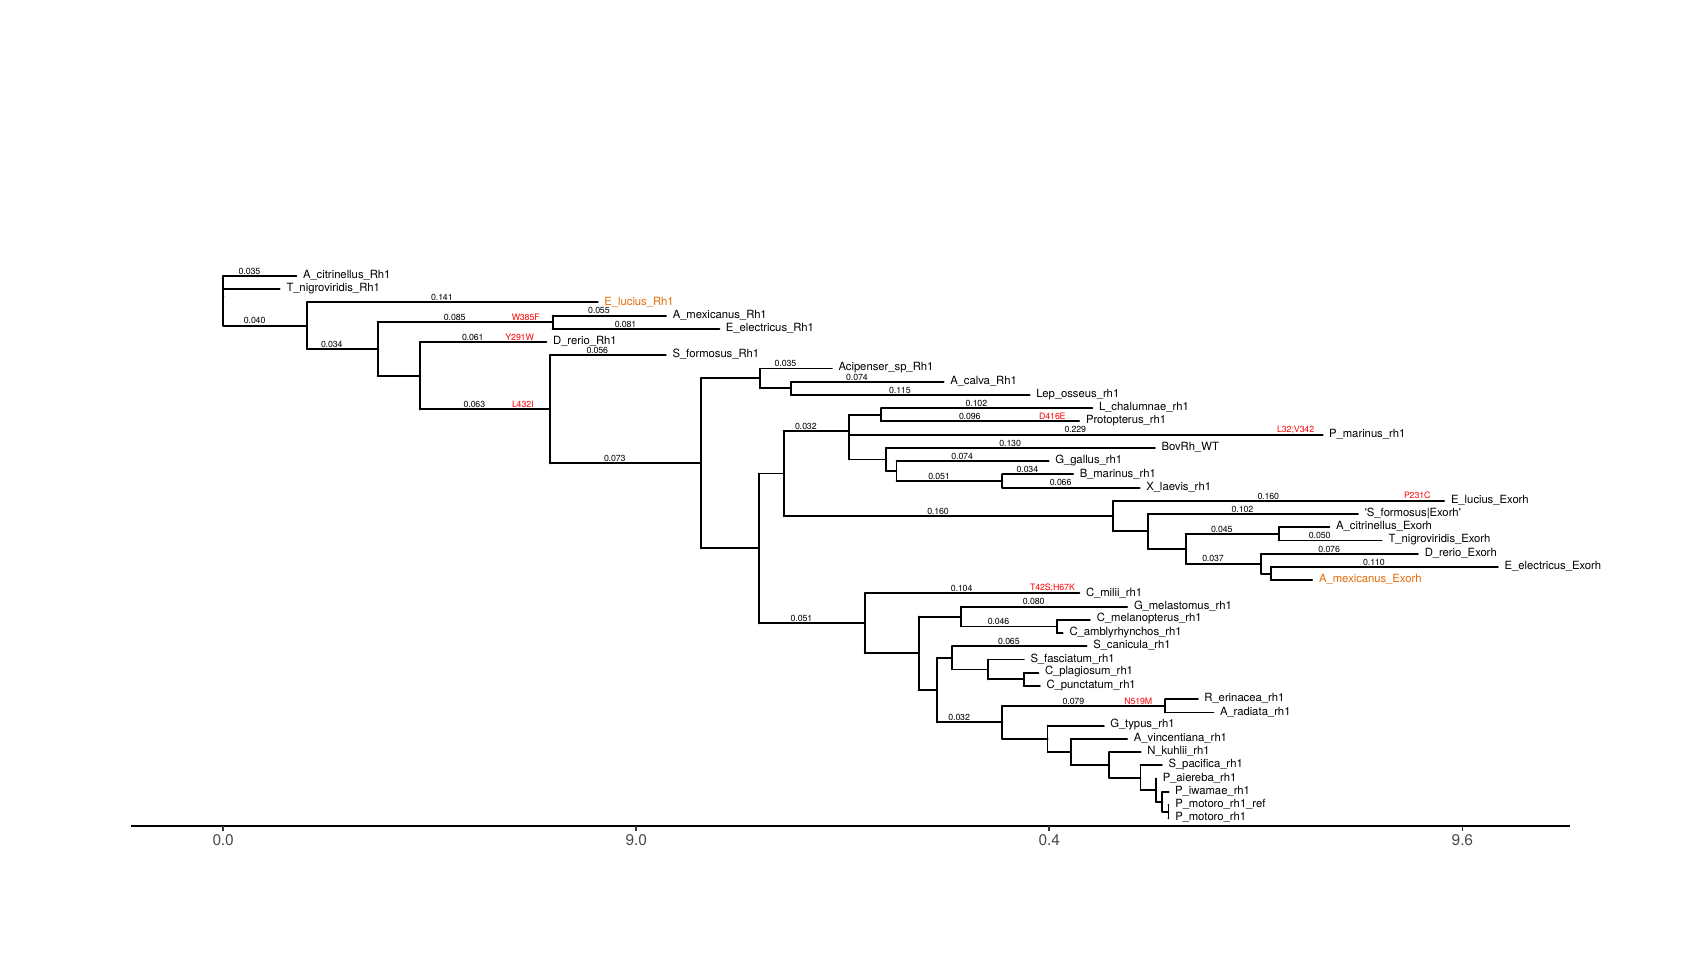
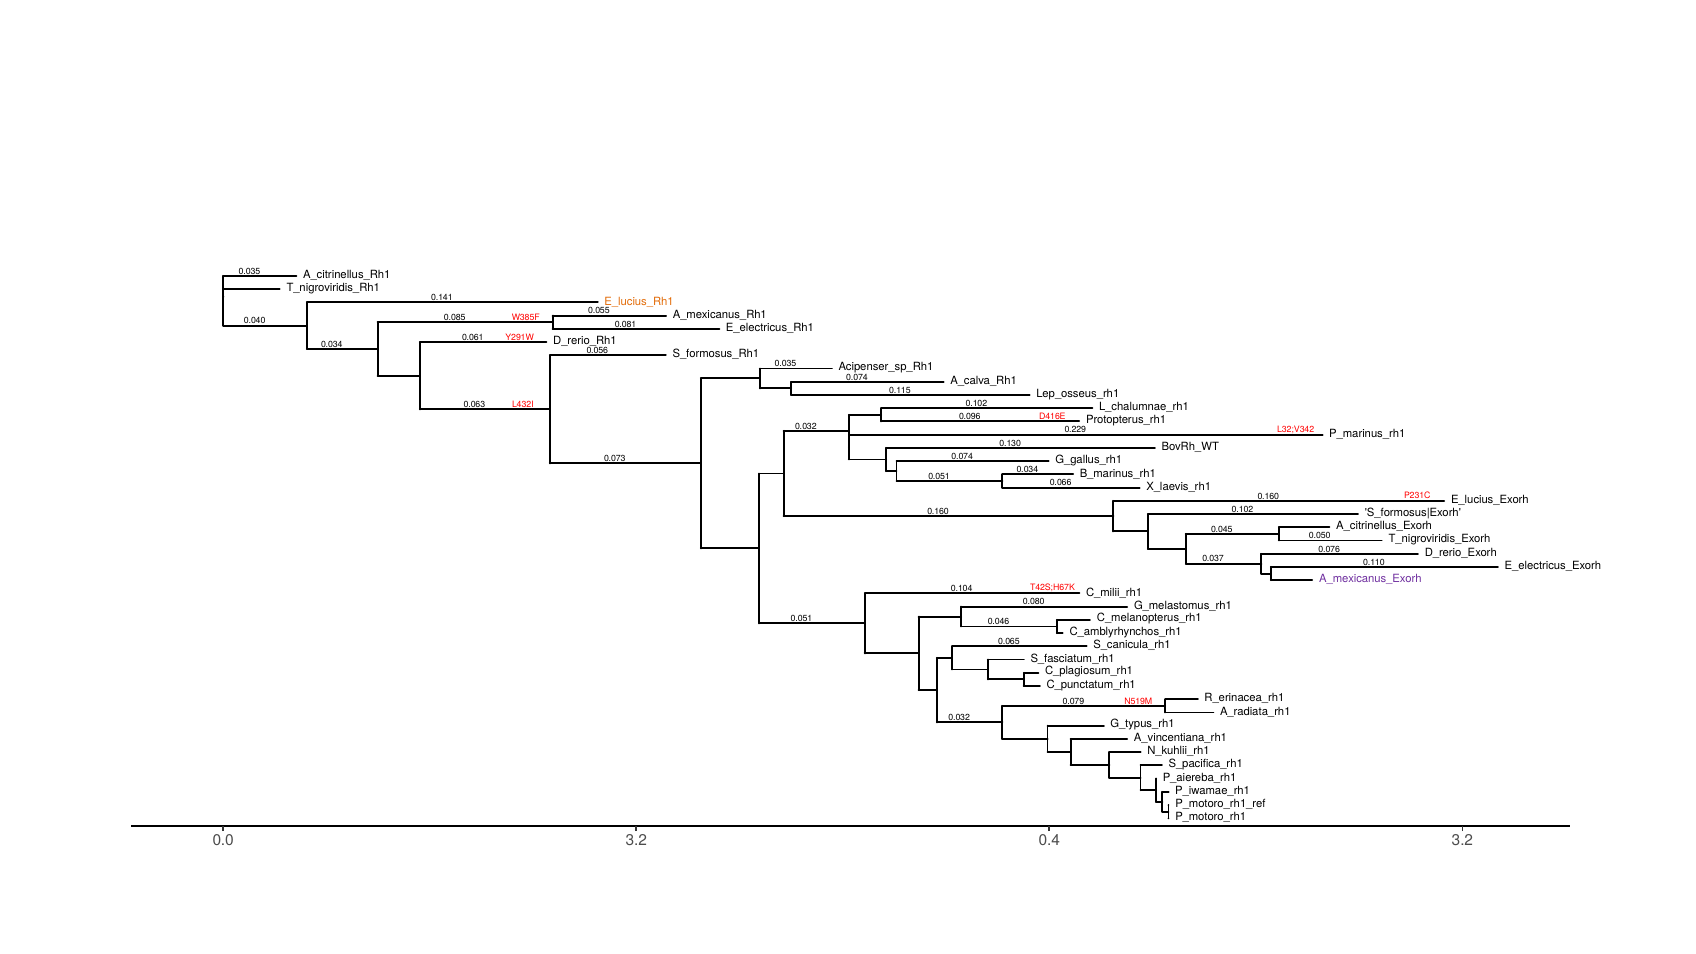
A_mexicanus_Exorh colour: orange -> purple
0.0 9.0: 9.0 -> 3.2
0.4 9.6: 9.6 -> 3.2
